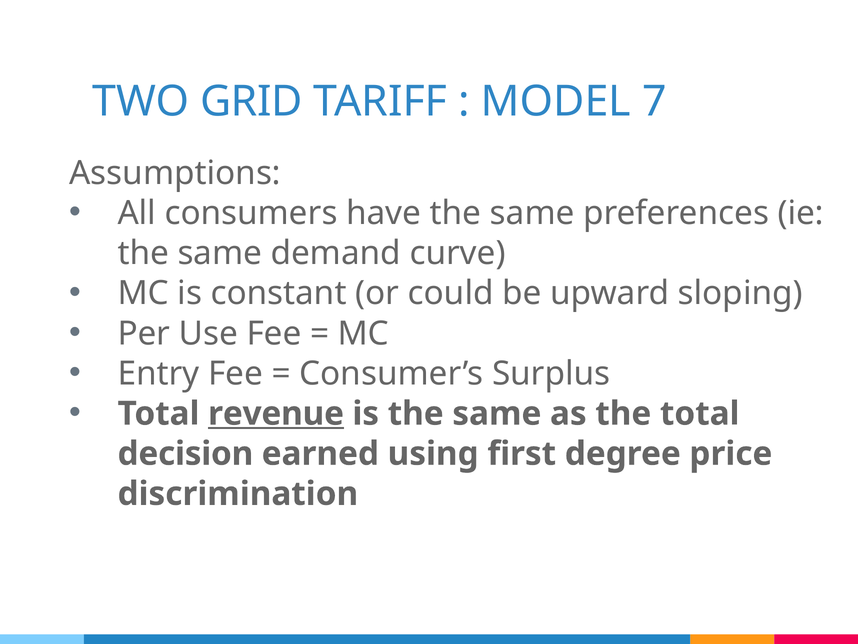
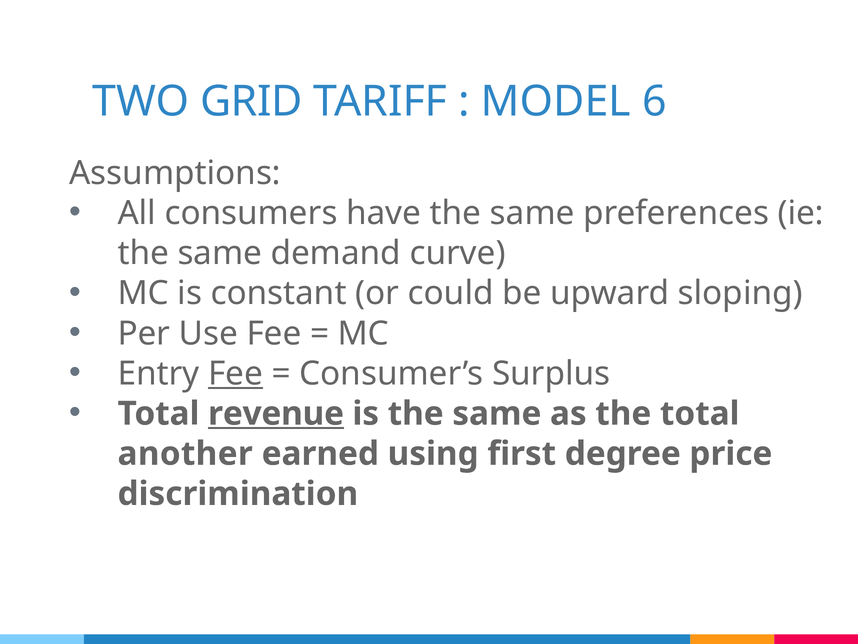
7: 7 -> 6
Fee at (236, 373) underline: none -> present
decision: decision -> another
